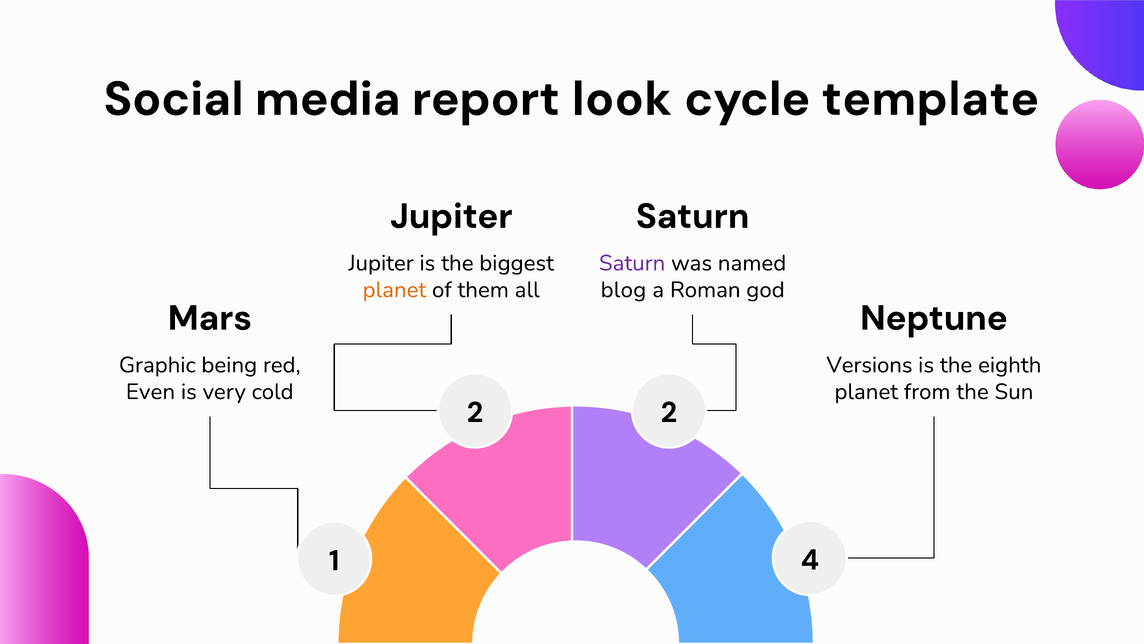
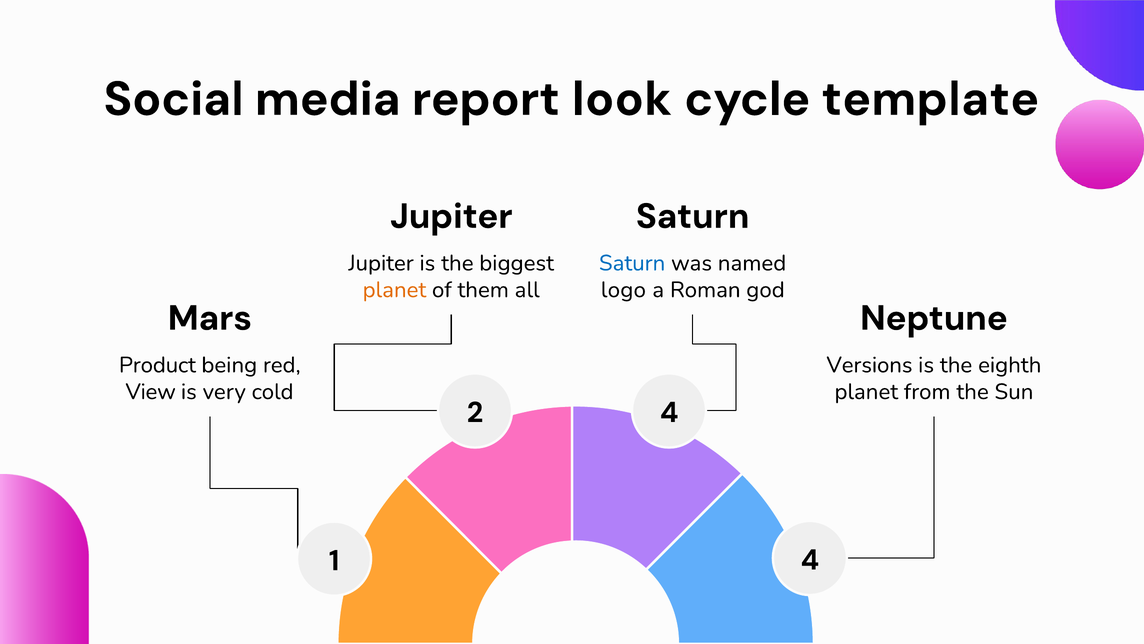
Saturn at (632, 263) colour: purple -> blue
blog: blog -> logo
Graphic: Graphic -> Product
Even: Even -> View
2 2: 2 -> 4
